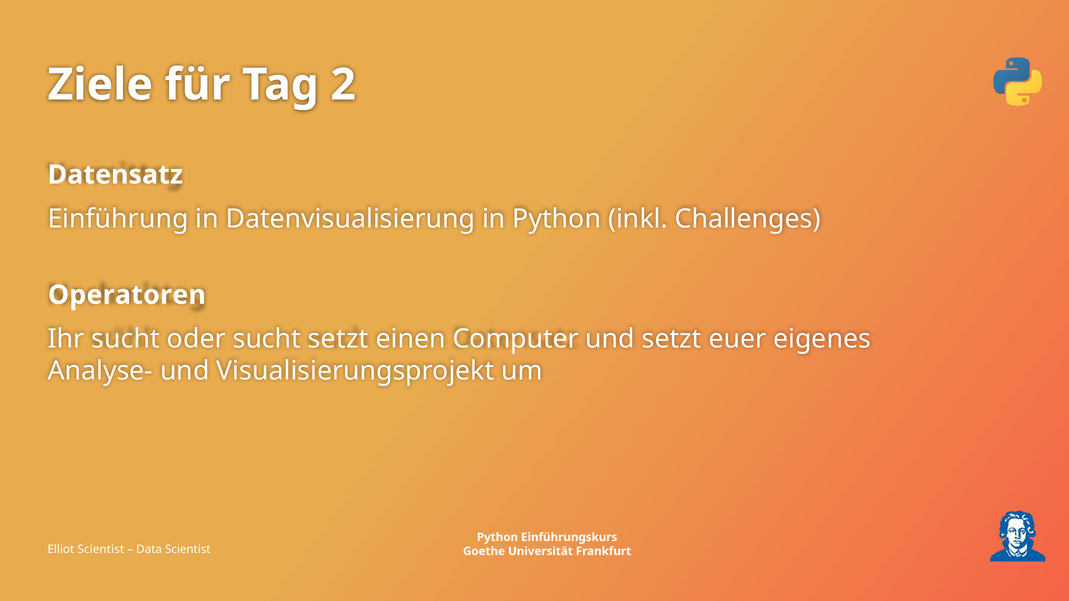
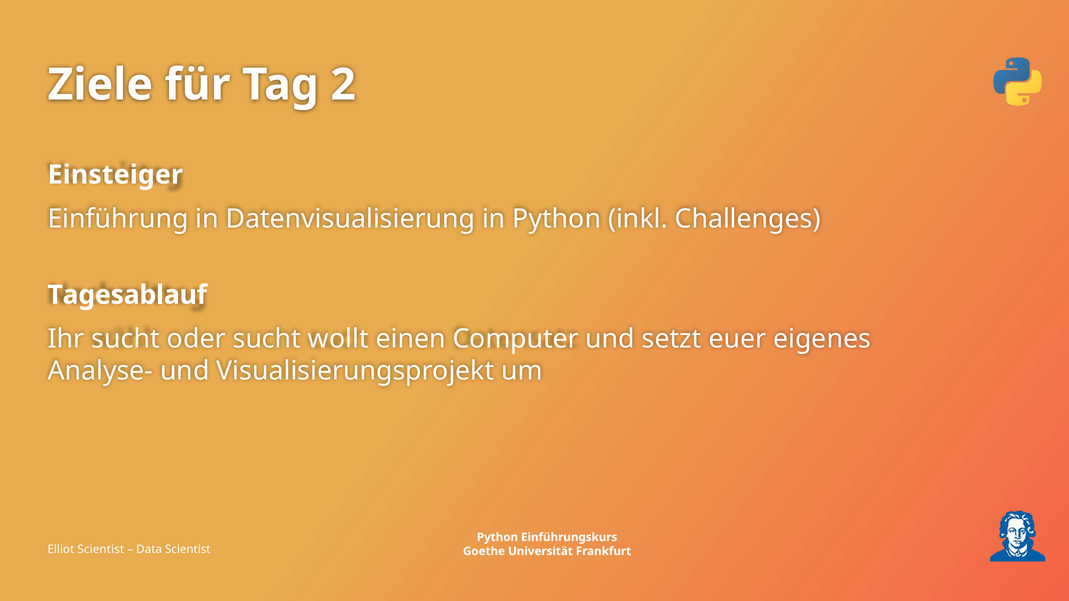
Datensatz: Datensatz -> Einsteiger
Operatoren: Operatoren -> Tagesablauf
sucht setzt: setzt -> wollt
